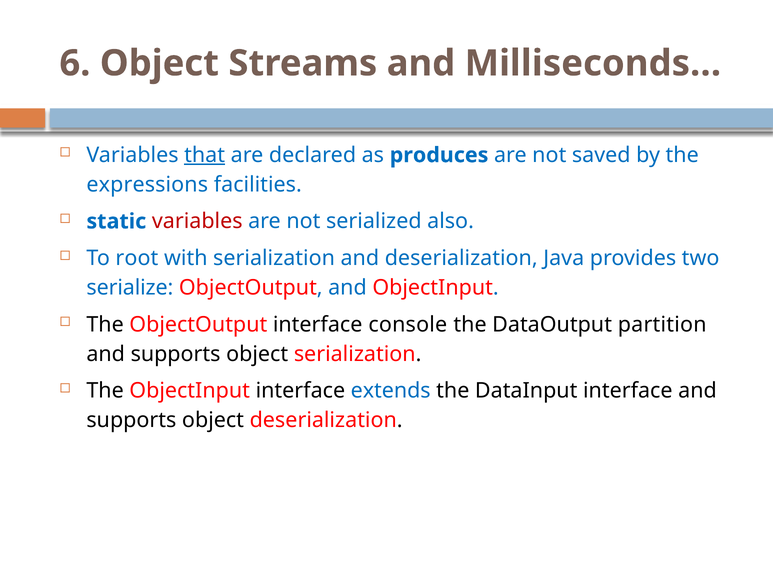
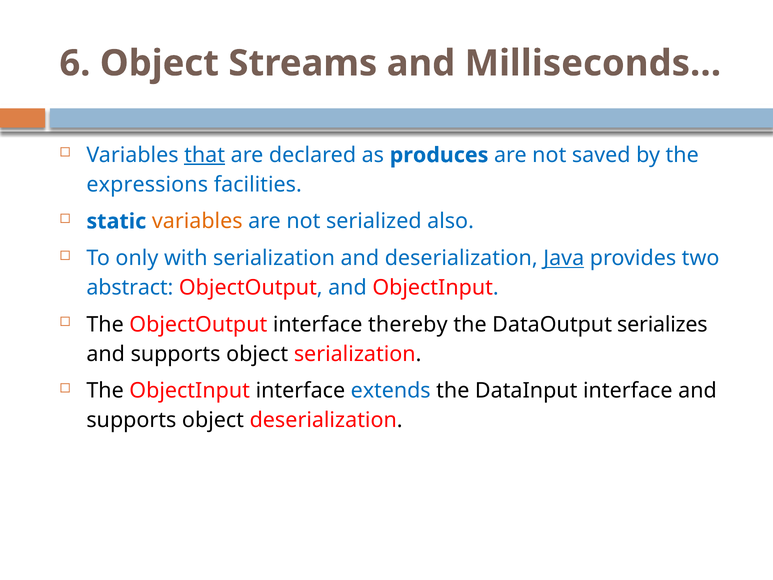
variables at (197, 221) colour: red -> orange
root: root -> only
Java underline: none -> present
serialize: serialize -> abstract
console: console -> thereby
partition: partition -> serializes
